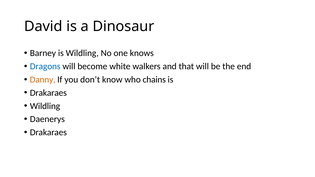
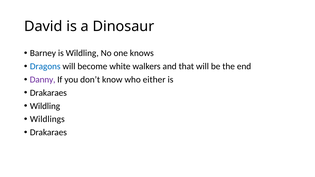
Danny colour: orange -> purple
chains: chains -> either
Daenerys: Daenerys -> Wildlings
